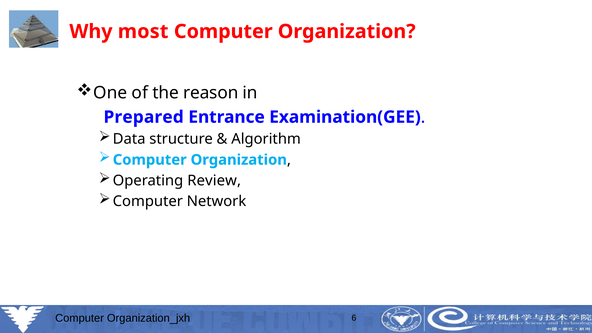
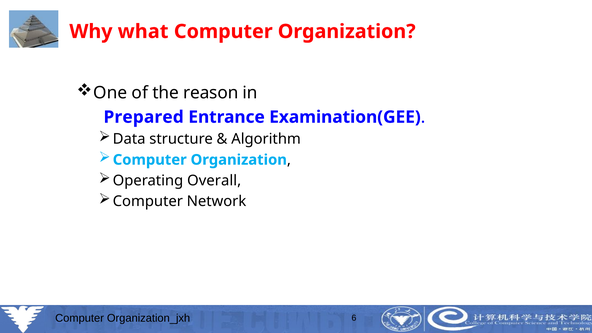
most: most -> what
Review: Review -> Overall
